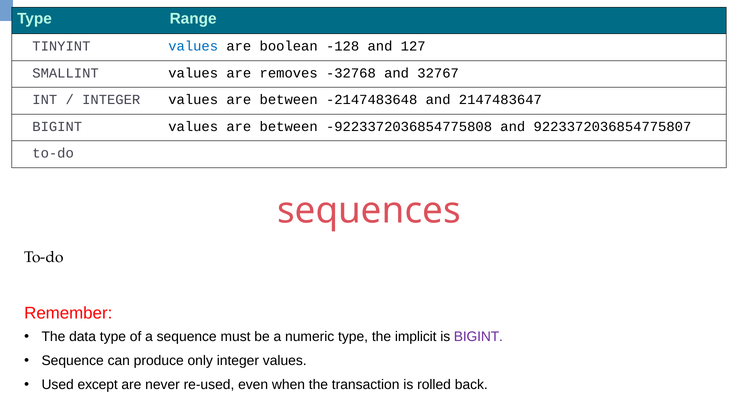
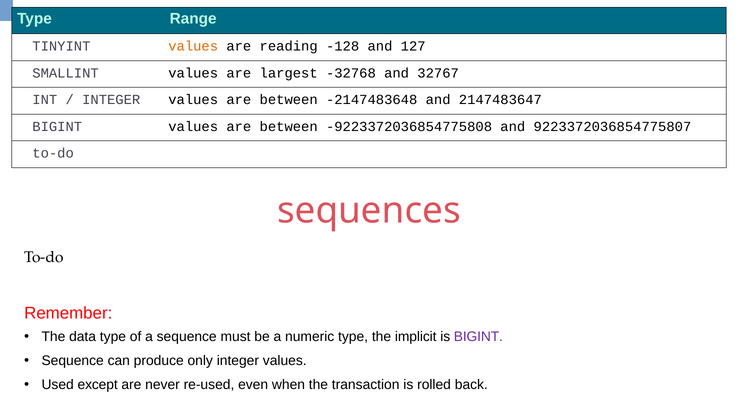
values at (193, 46) colour: blue -> orange
boolean: boolean -> reading
removes: removes -> largest
